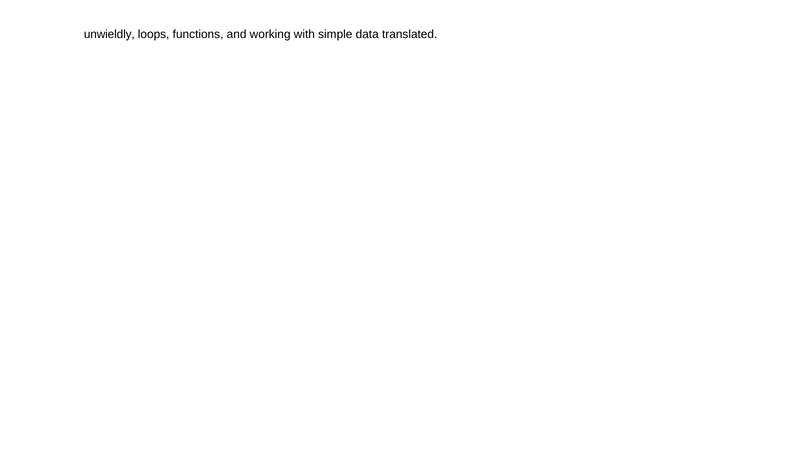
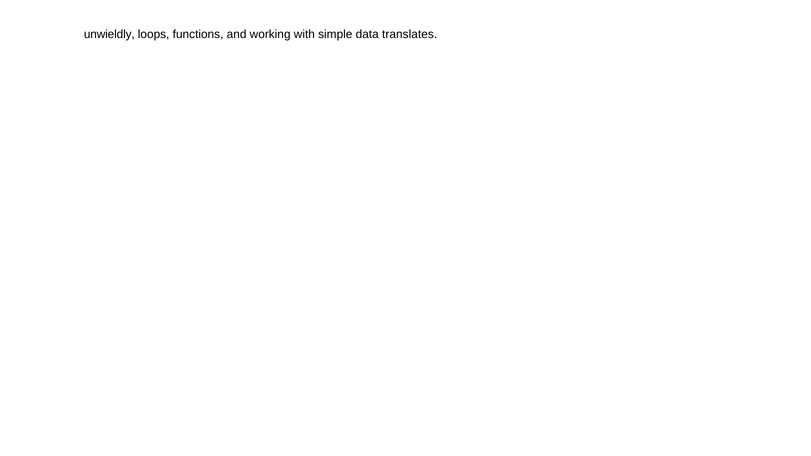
translated: translated -> translates
